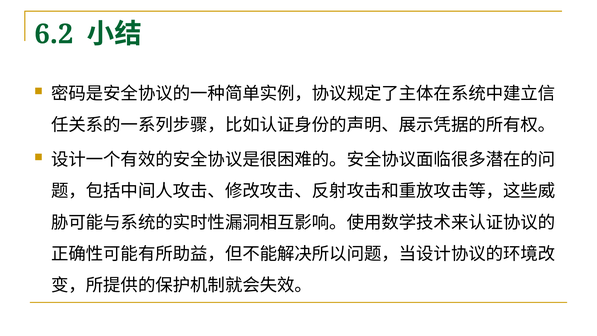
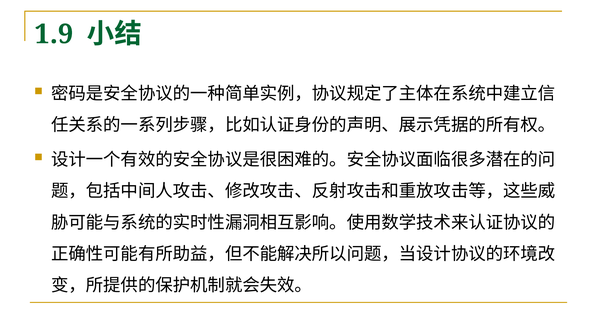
6.2: 6.2 -> 1.9
